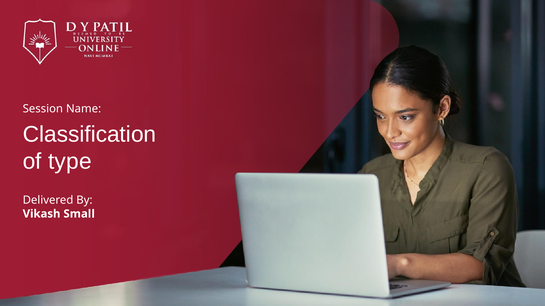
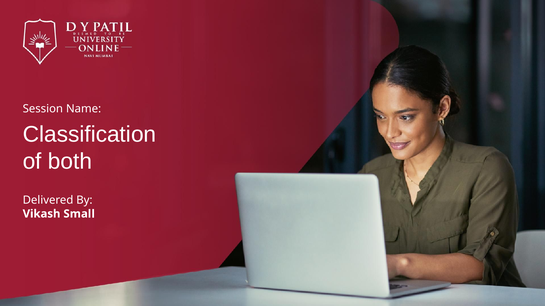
type: type -> both
